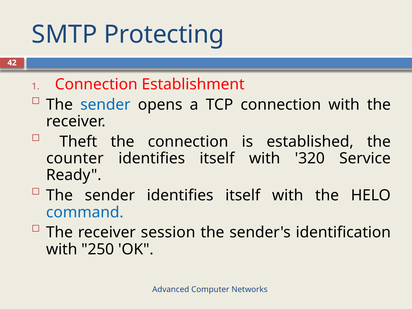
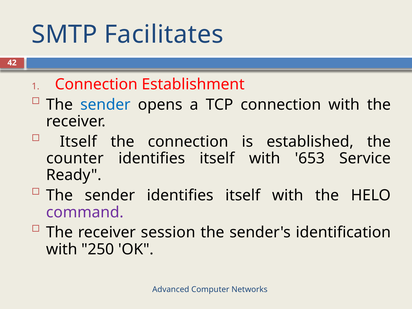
Protecting: Protecting -> Facilitates
Theft at (78, 142): Theft -> Itself
320: 320 -> 653
command colour: blue -> purple
